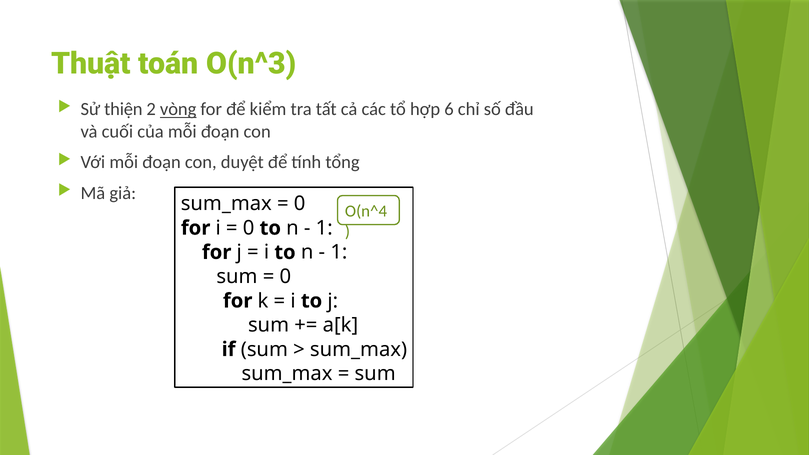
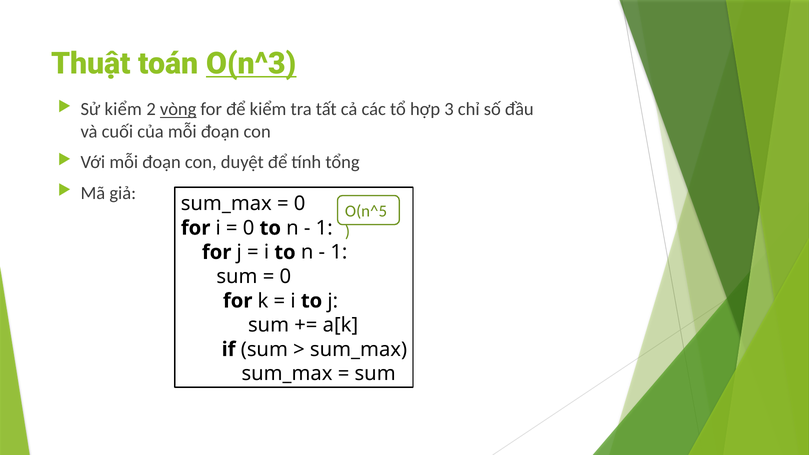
O(n^3 underline: none -> present
Sử thiện: thiện -> kiểm
6: 6 -> 3
O(n^4: O(n^4 -> O(n^5
